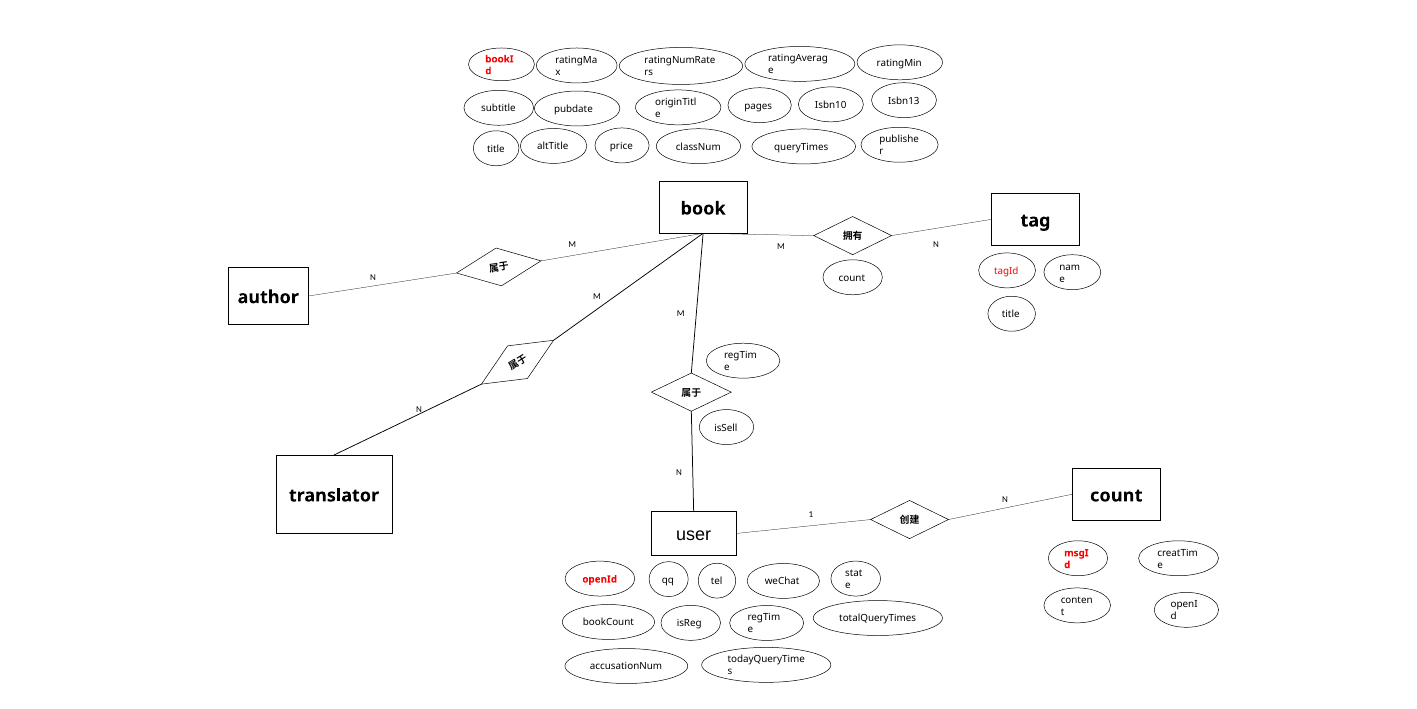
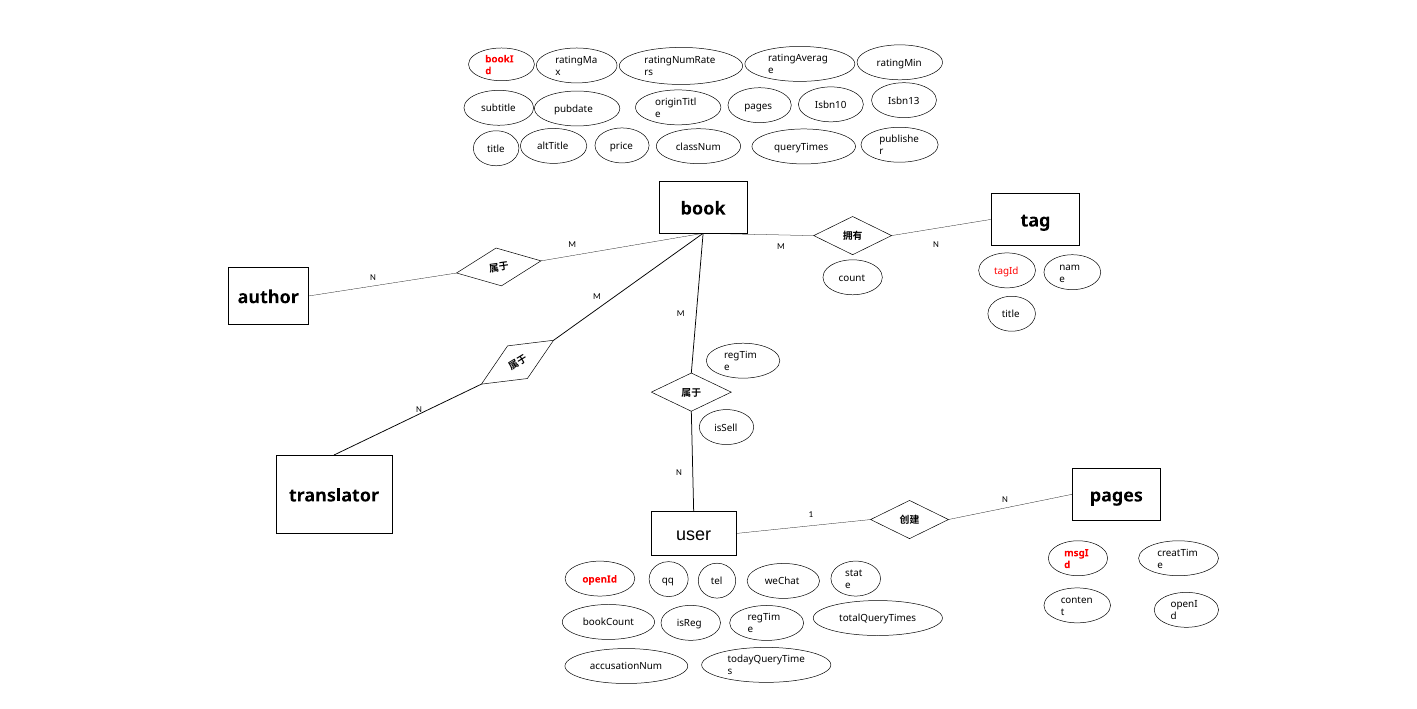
count at (1116, 495): count -> pages
